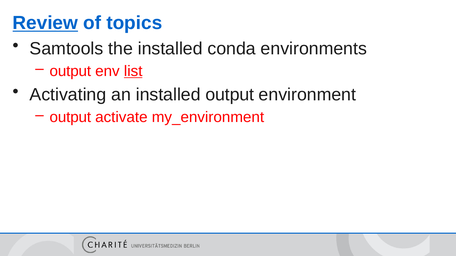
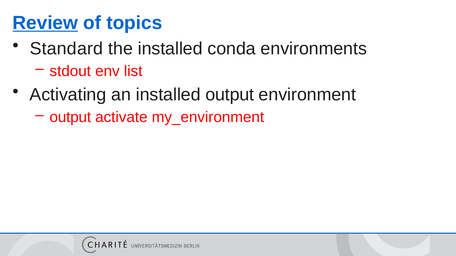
Samtools: Samtools -> Standard
output at (70, 71): output -> stdout
list underline: present -> none
